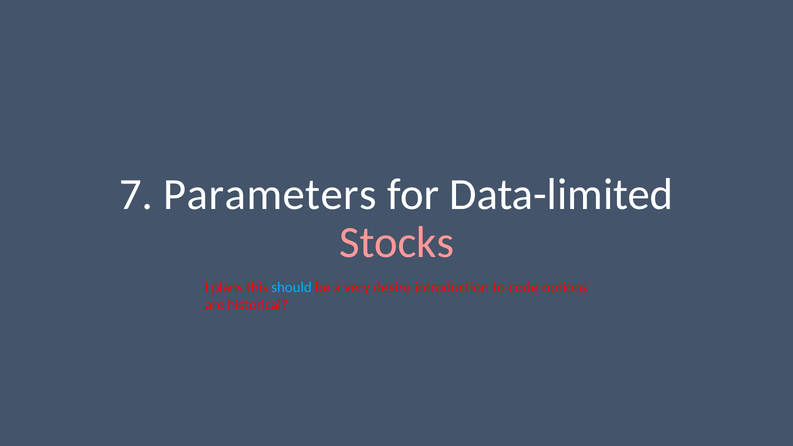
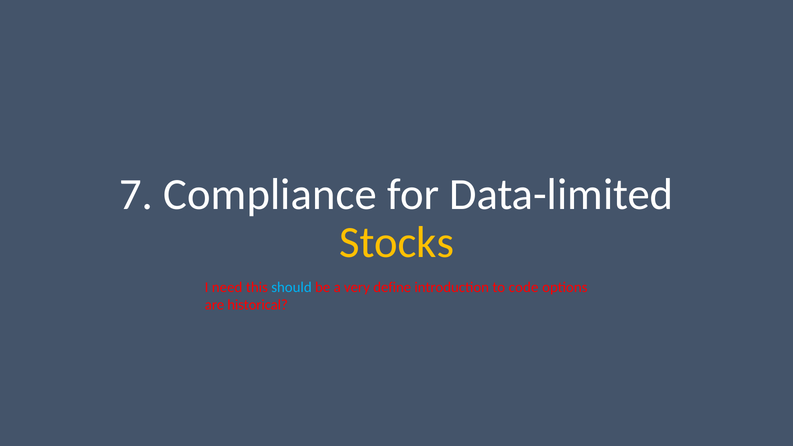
Parameters: Parameters -> Compliance
Stocks colour: pink -> yellow
plans: plans -> need
desire: desire -> define
